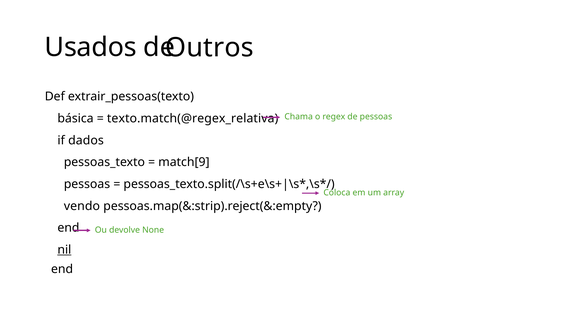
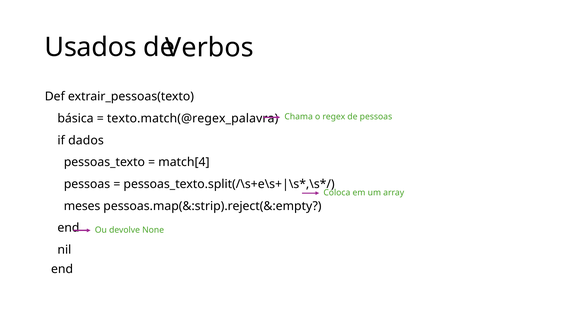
Outros: Outros -> Verbos
texto.match(@regex_relativa: texto.match(@regex_relativa -> texto.match(@regex_palavra
match[9: match[9 -> match[4
vendo: vendo -> meses
nil underline: present -> none
